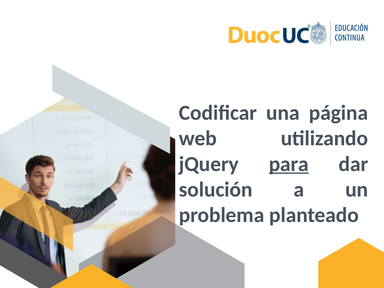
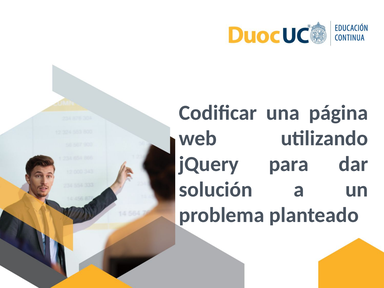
para underline: present -> none
